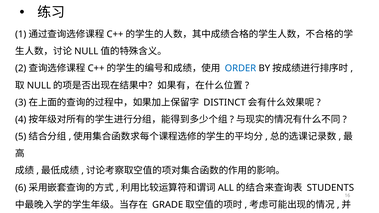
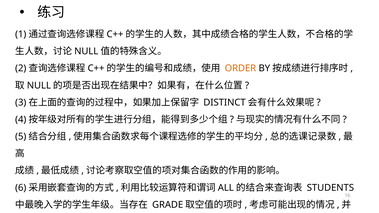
ORDER colour: blue -> orange
